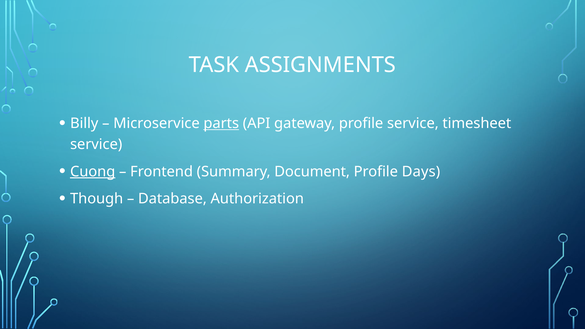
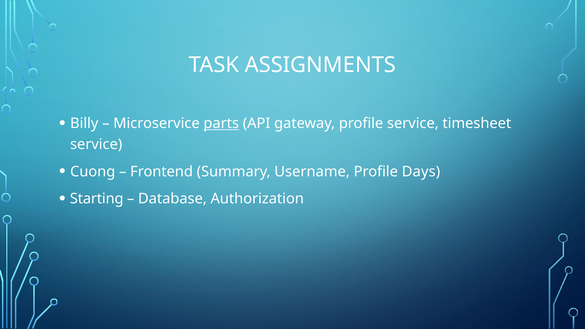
Cuong underline: present -> none
Document: Document -> Username
Though: Though -> Starting
